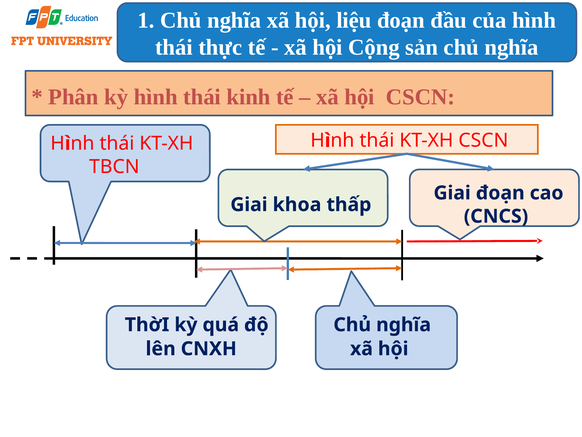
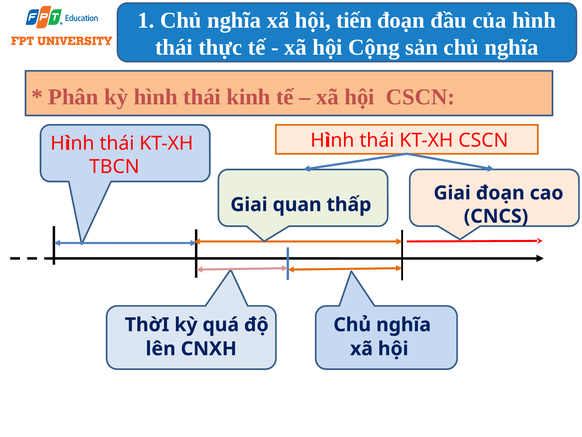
liệu: liệu -> tiến
khoa: khoa -> quan
